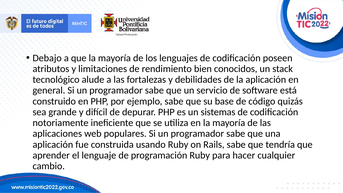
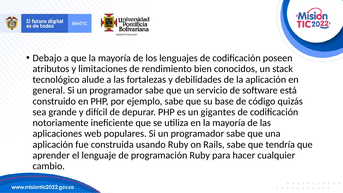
sistemas: sistemas -> gigantes
